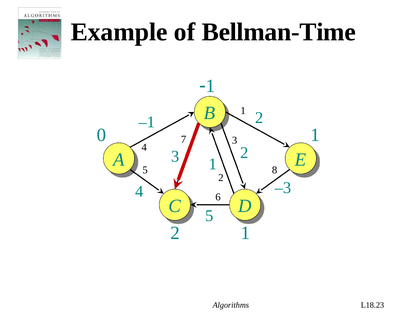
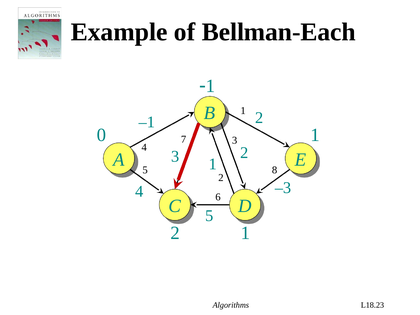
Bellman-Time: Bellman-Time -> Bellman-Each
